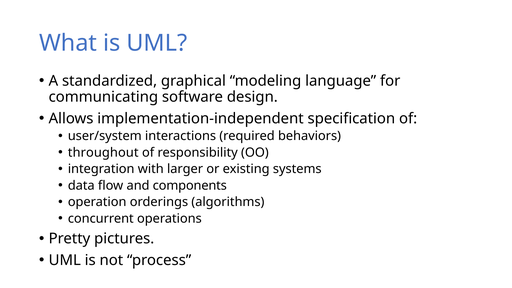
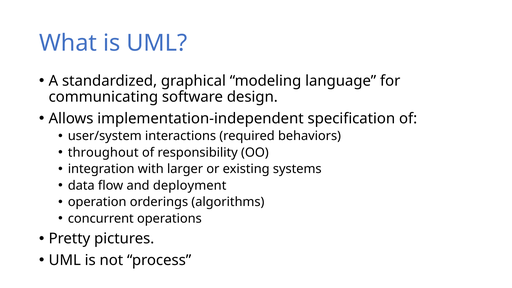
components: components -> deployment
